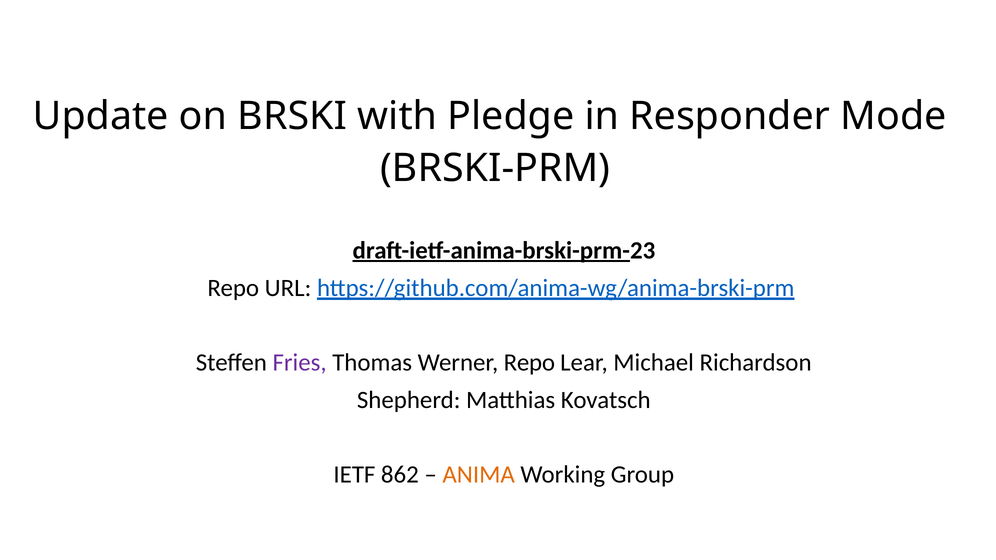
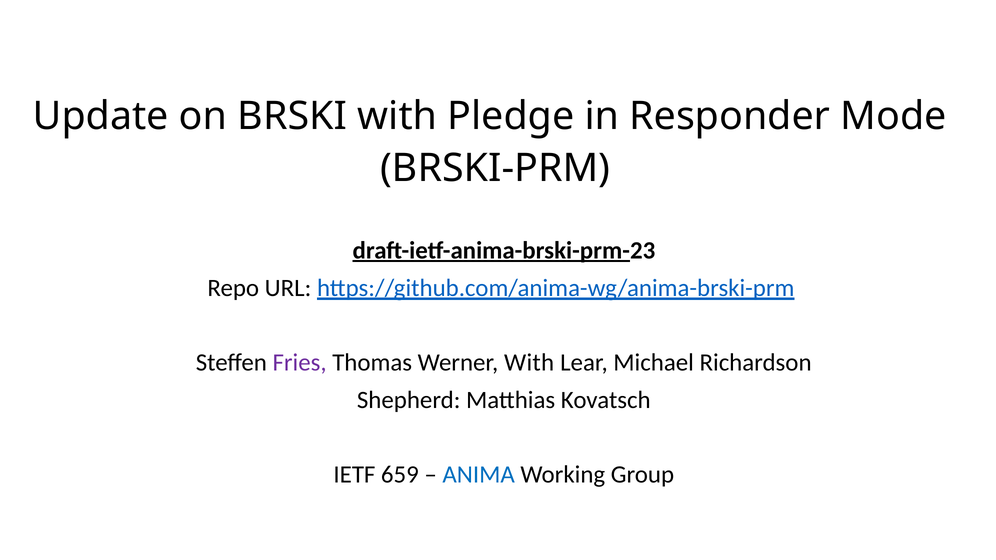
Werner Repo: Repo -> With
862: 862 -> 659
ANIMA colour: orange -> blue
